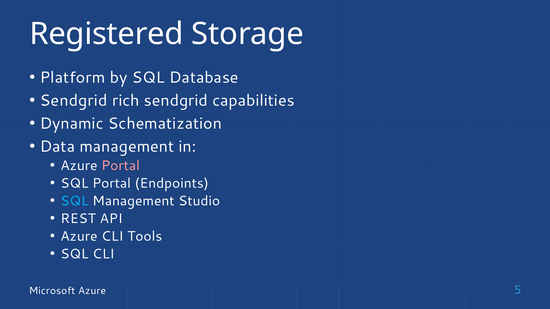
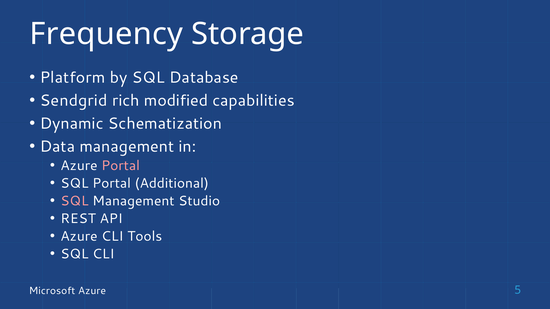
Registered: Registered -> Frequency
rich sendgrid: sendgrid -> modified
Endpoints: Endpoints -> Additional
SQL at (74, 201) colour: light blue -> pink
